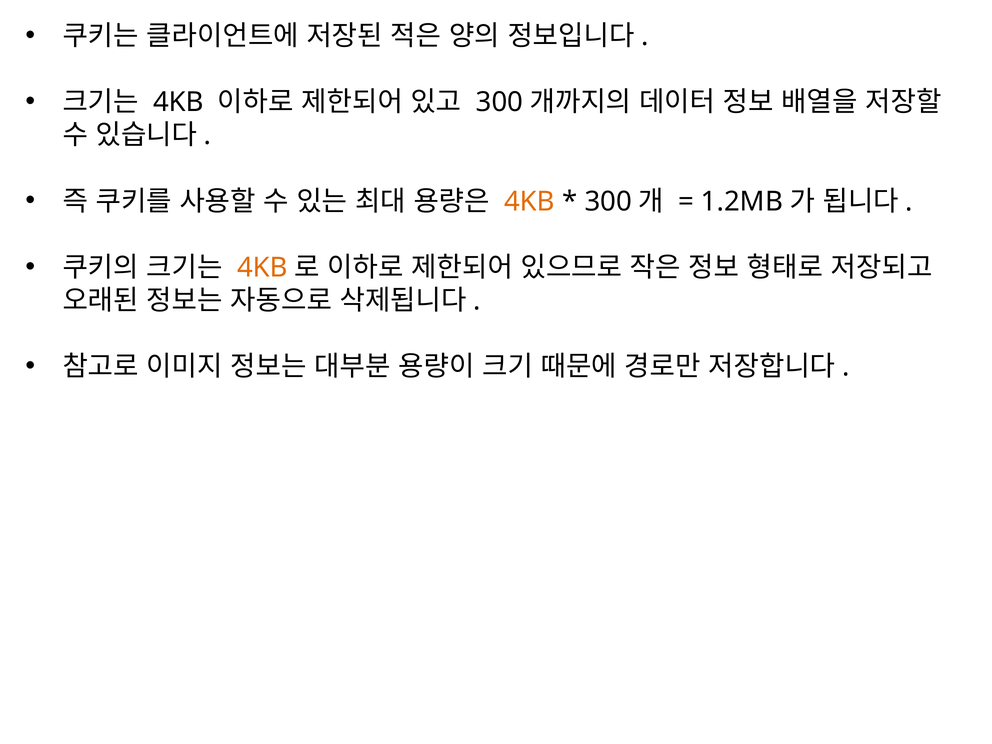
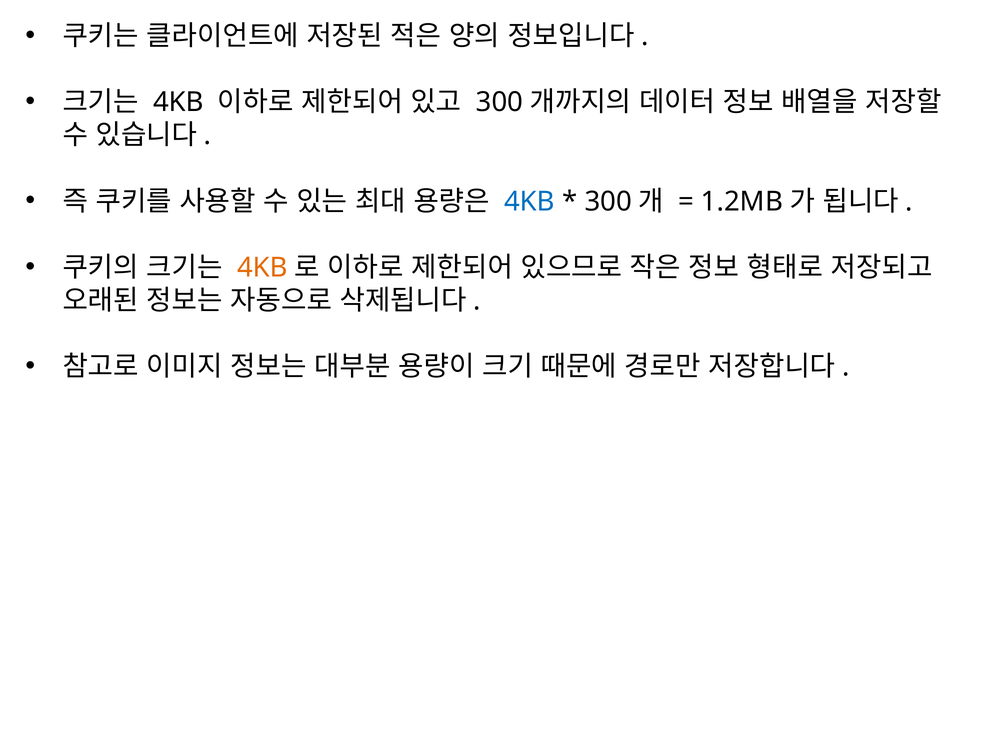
4KB at (530, 201) colour: orange -> blue
